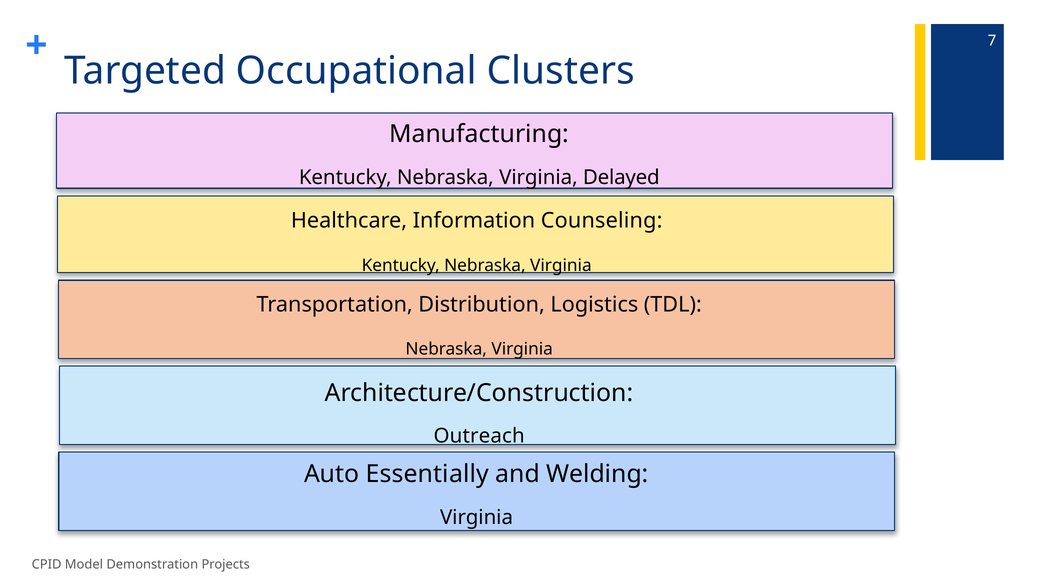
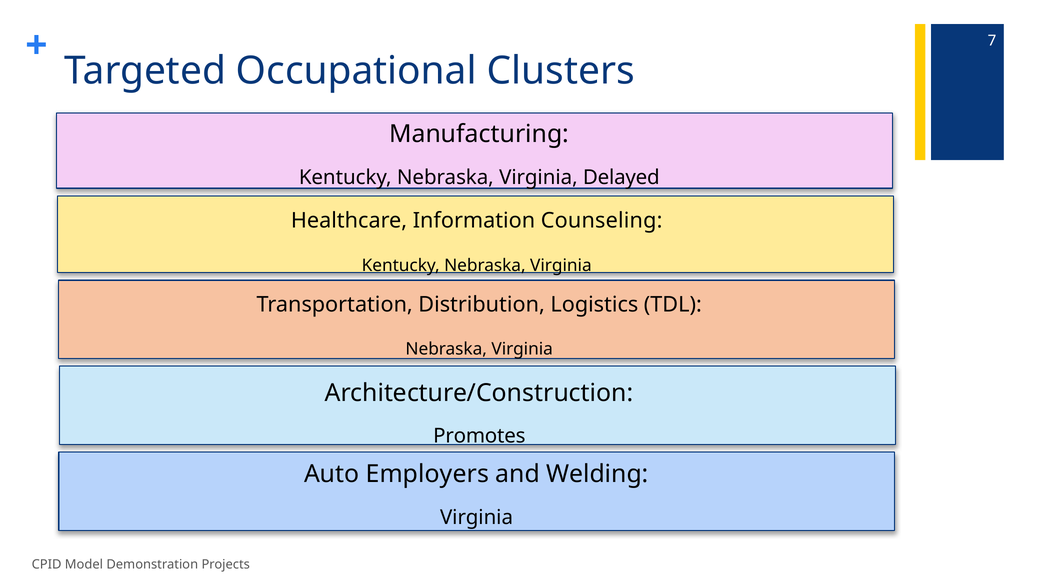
Outreach: Outreach -> Promotes
Essentially: Essentially -> Employers
